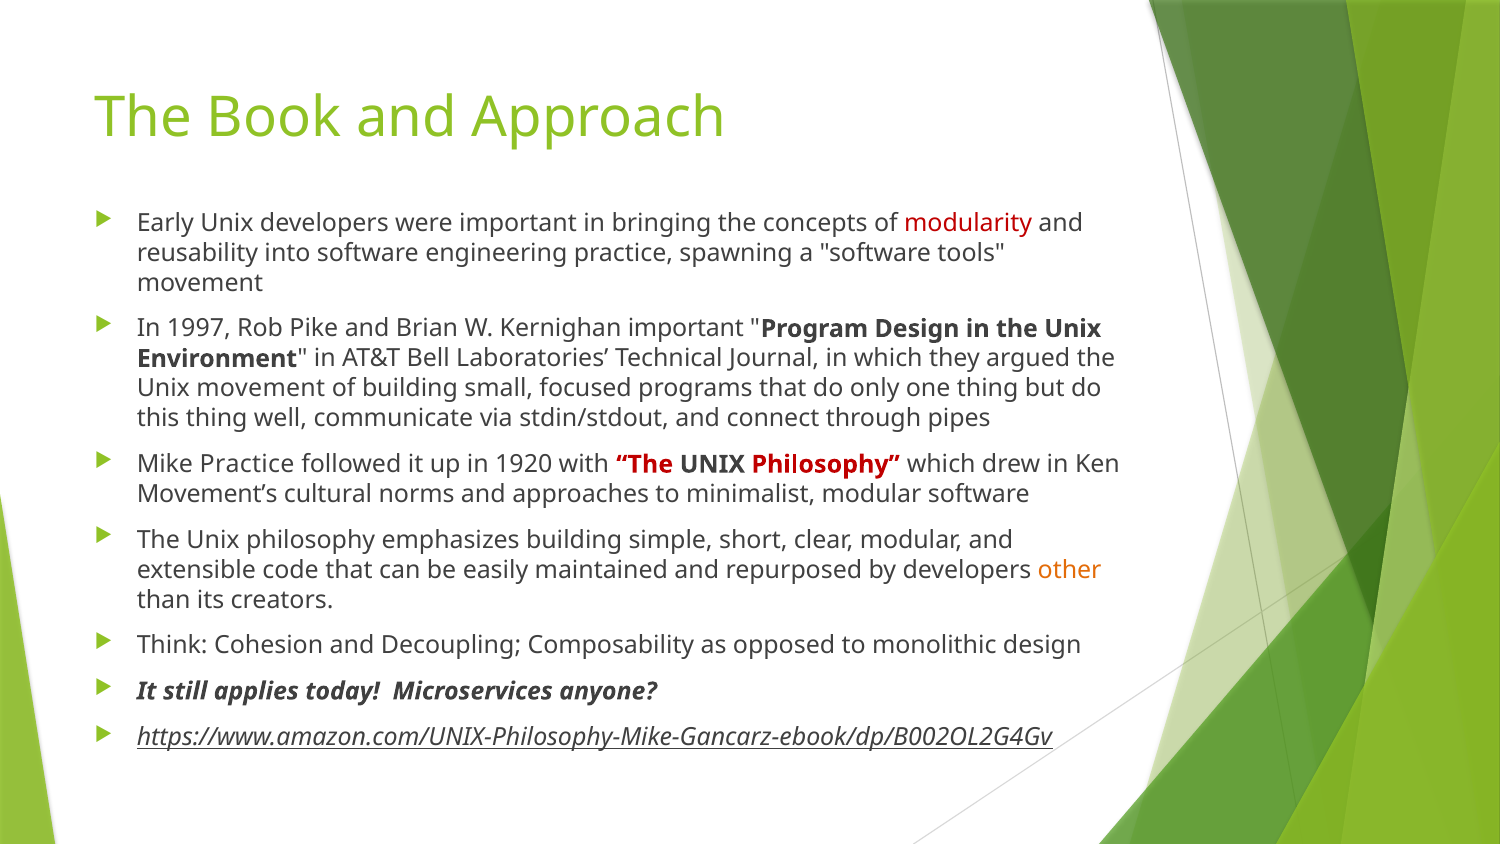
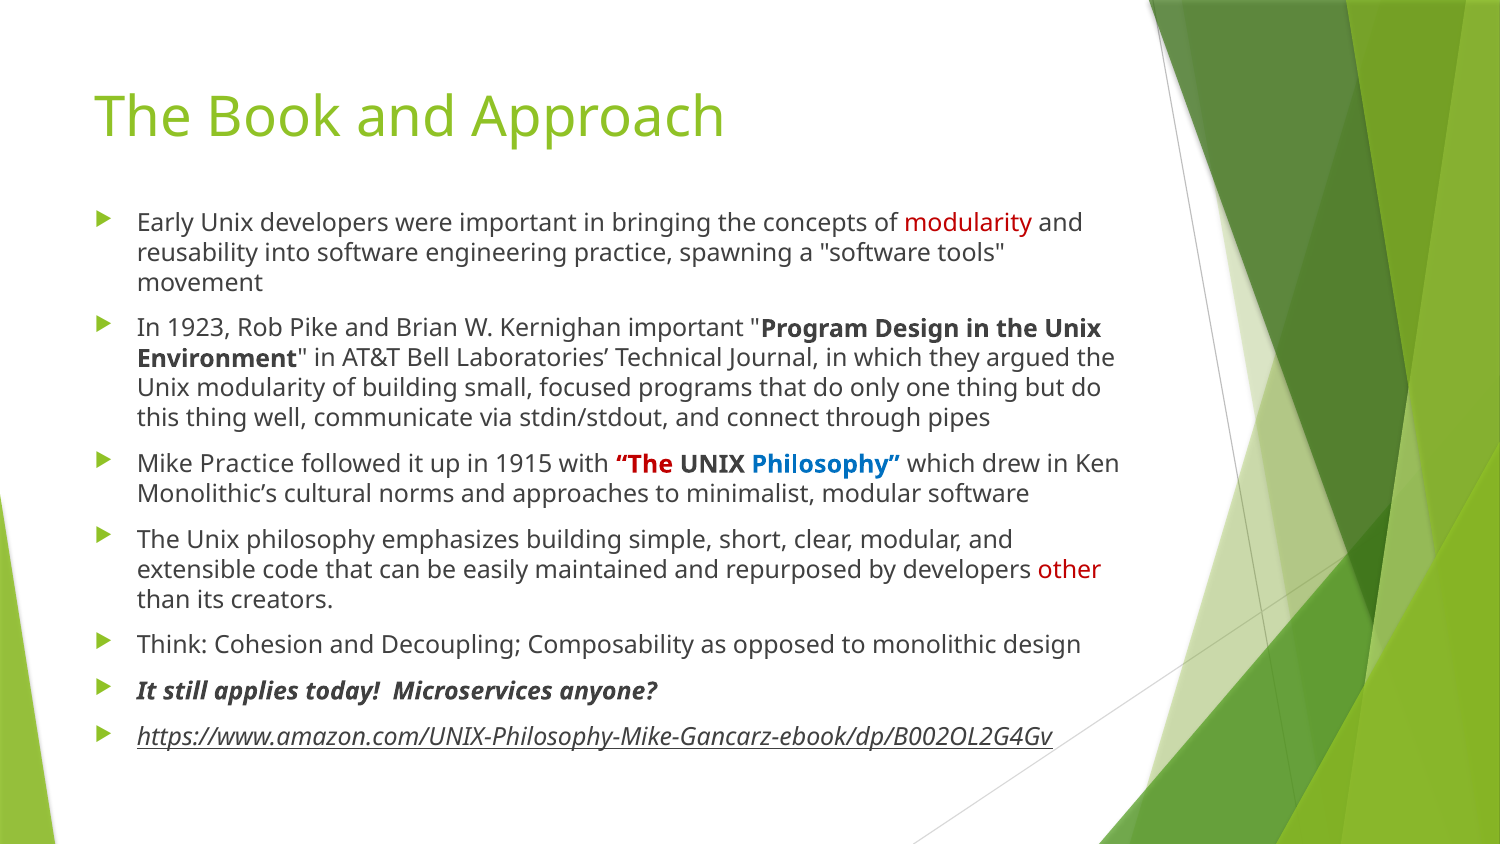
1997: 1997 -> 1923
Unix movement: movement -> modularity
1920: 1920 -> 1915
Philosophy at (826, 464) colour: red -> blue
Movement’s: Movement’s -> Monolithic’s
other colour: orange -> red
